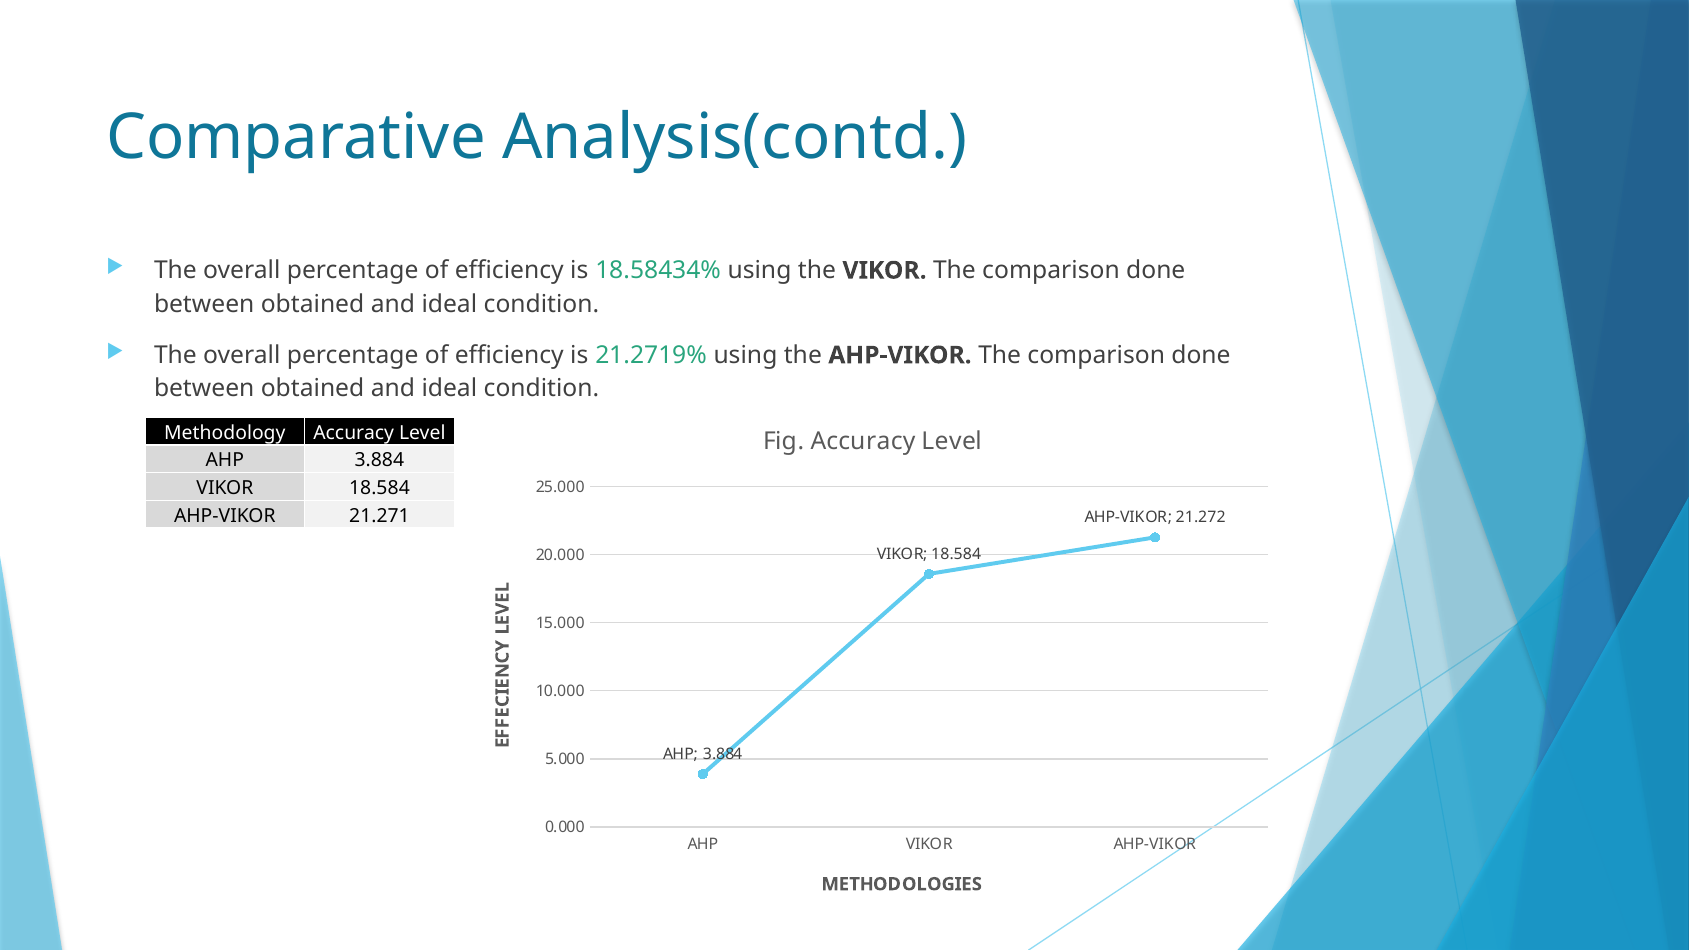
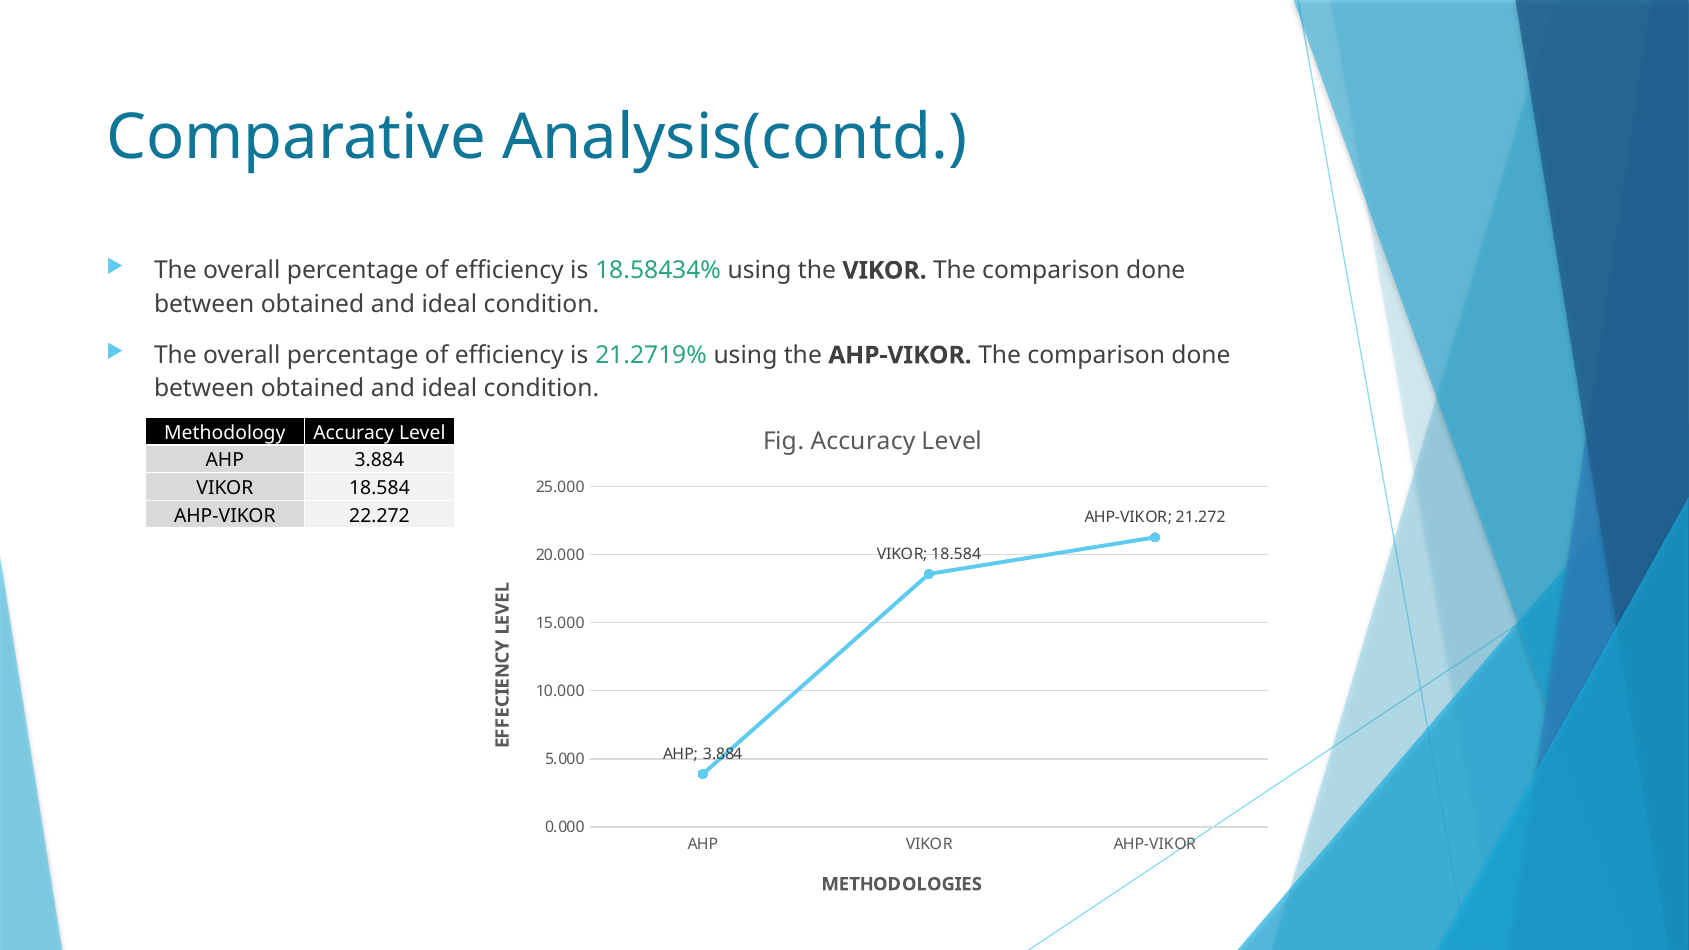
21.271: 21.271 -> 22.272
